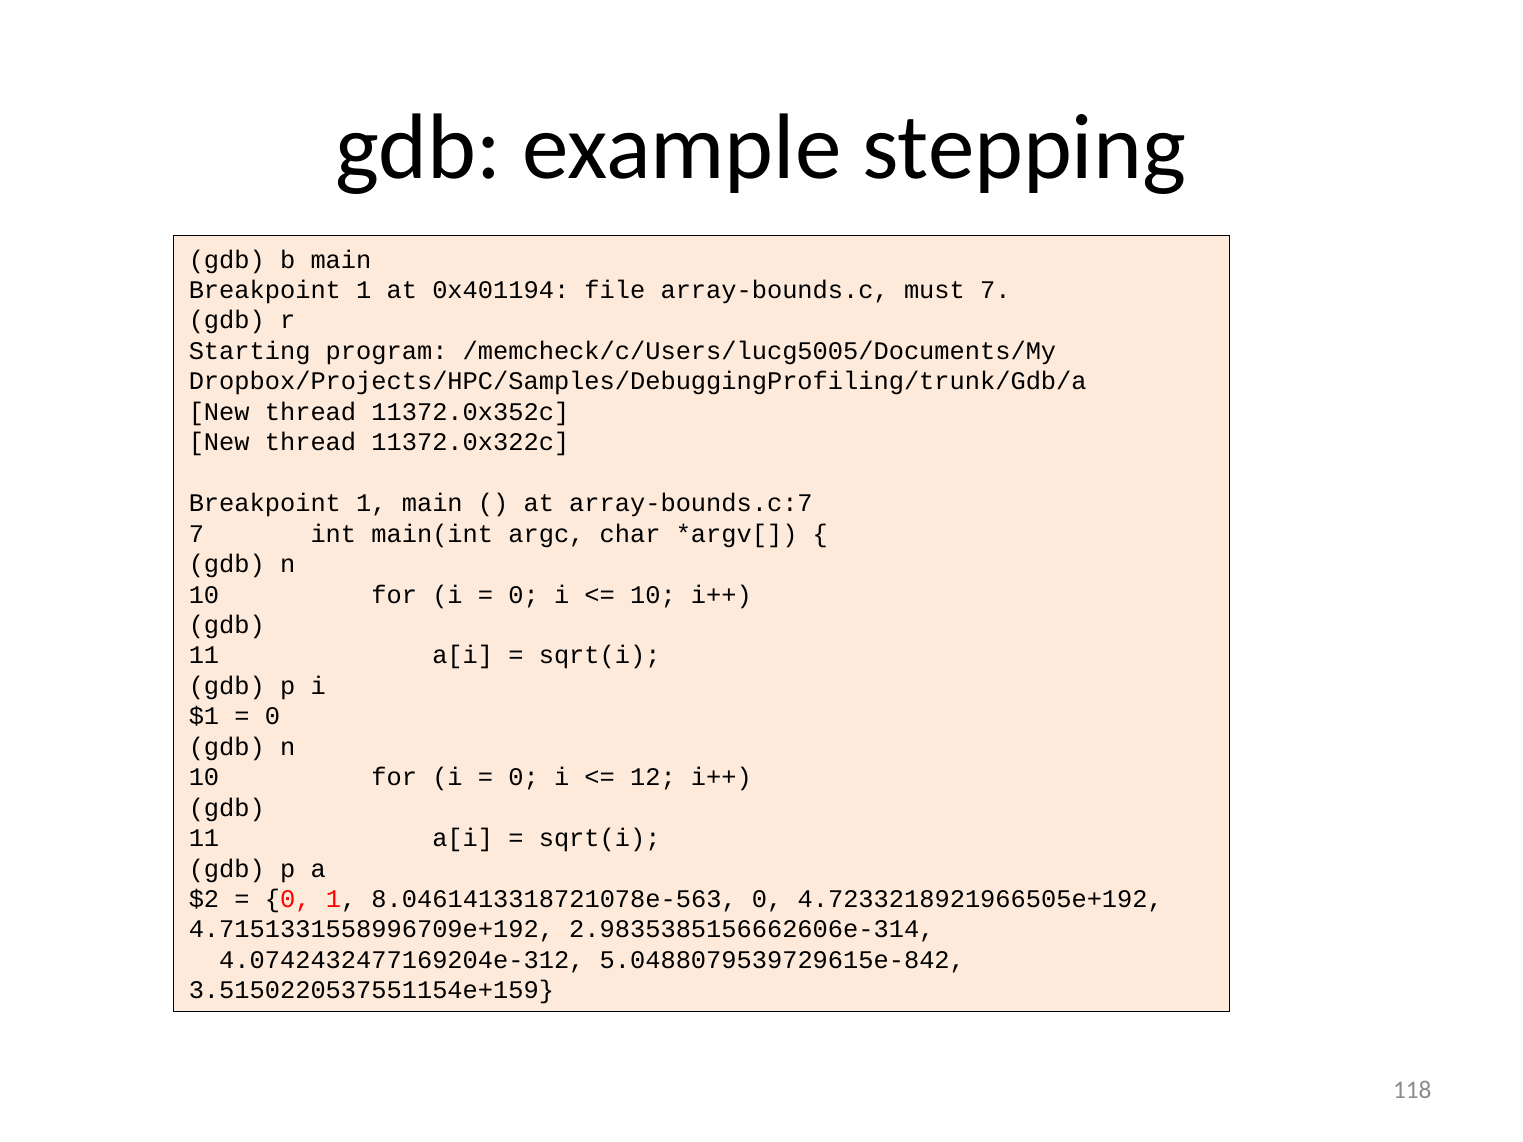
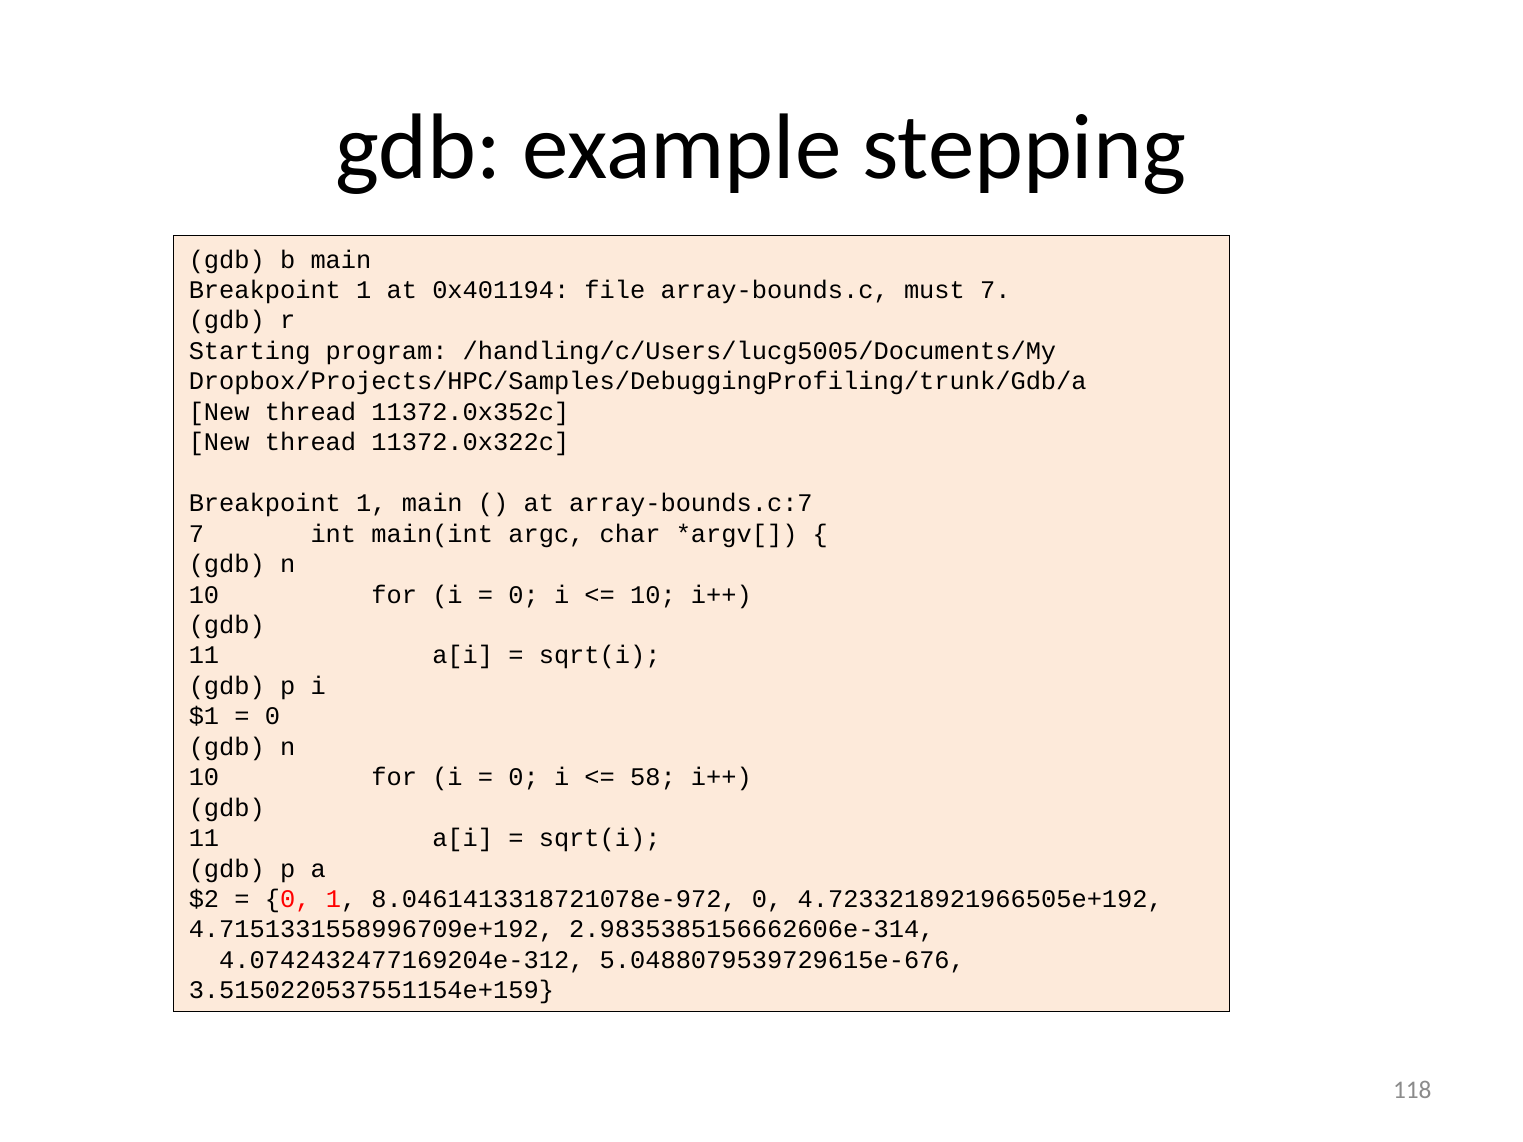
/memcheck/c/Users/lucg5005/Documents/My: /memcheck/c/Users/lucg5005/Documents/My -> /handling/c/Users/lucg5005/Documents/My
12: 12 -> 58
8.0461413318721078e-563: 8.0461413318721078e-563 -> 8.0461413318721078e-972
5.0488079539729615e-842: 5.0488079539729615e-842 -> 5.0488079539729615e-676
